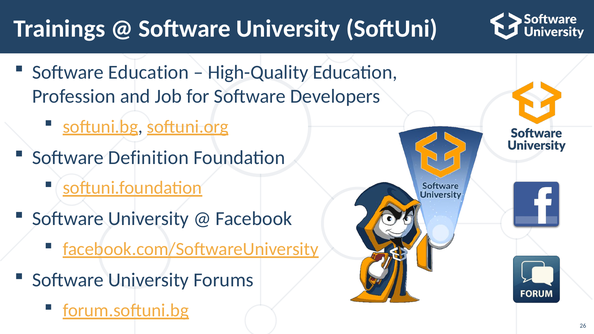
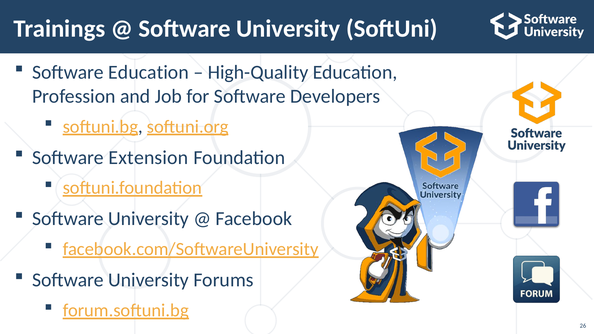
Definition: Definition -> Extension
